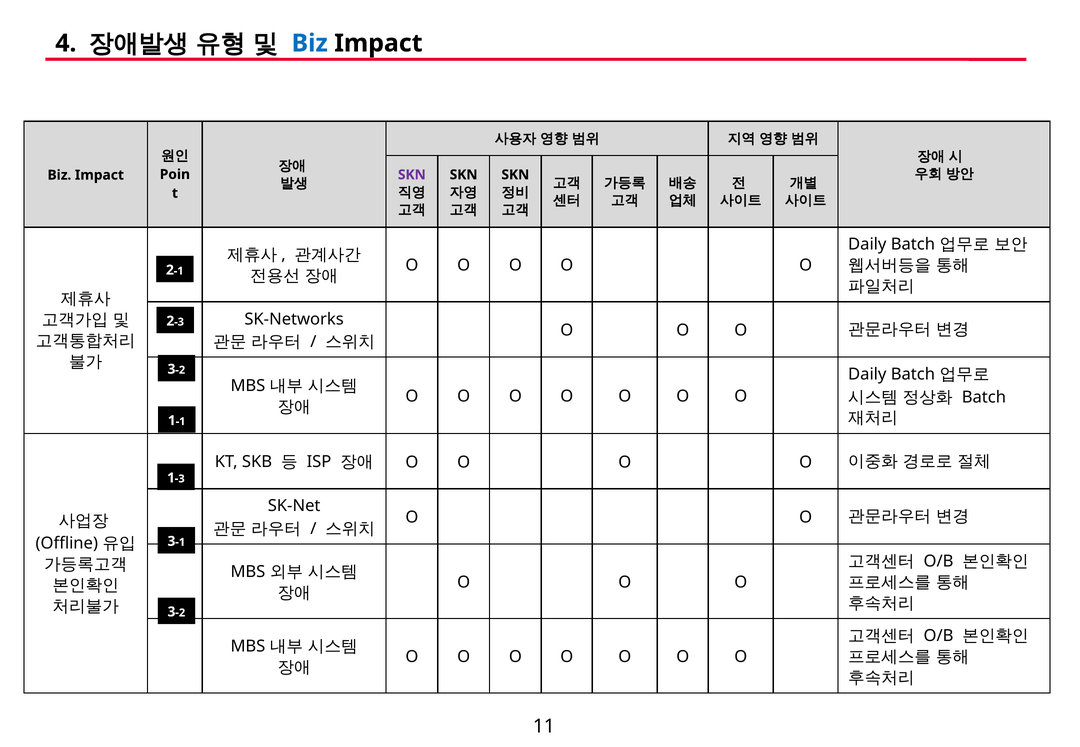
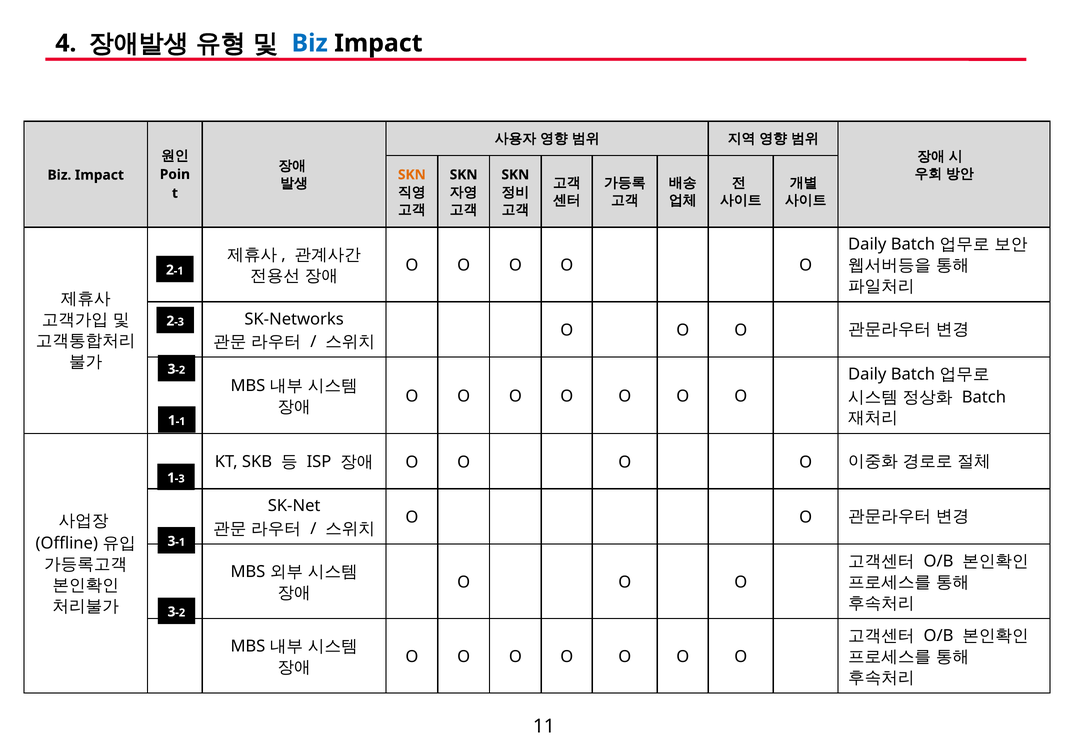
SKN at (412, 175) colour: purple -> orange
